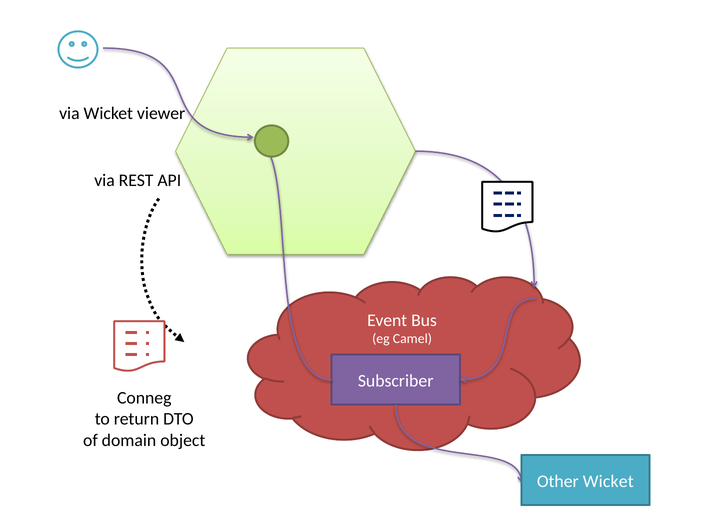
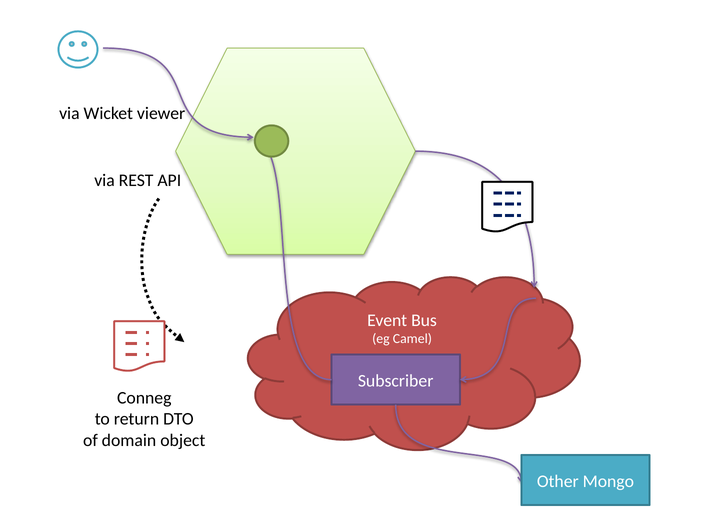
Other Wicket: Wicket -> Mongo
